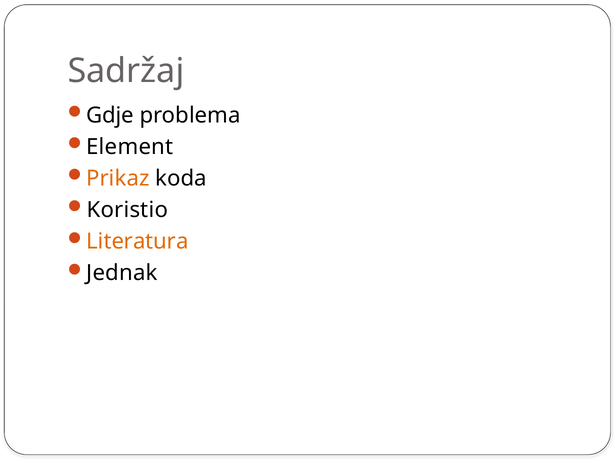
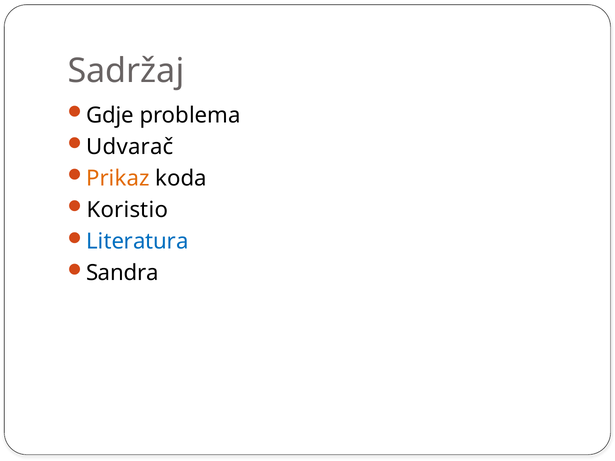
Element: Element -> Udvarač
Literatura colour: orange -> blue
Jednak: Jednak -> Sandra
